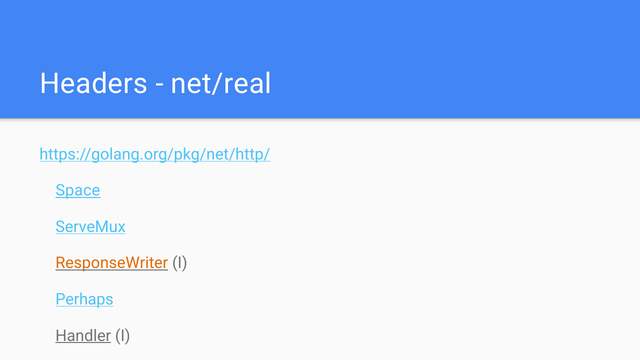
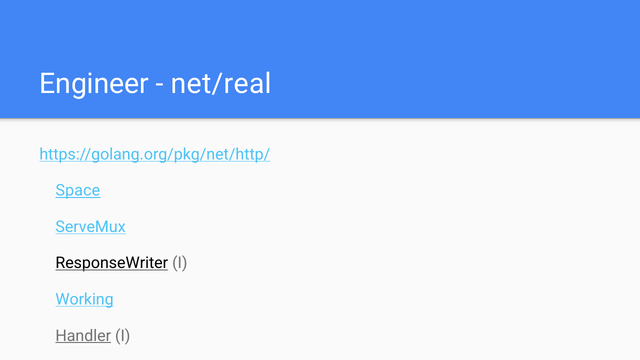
Headers: Headers -> Engineer
ResponseWriter colour: orange -> black
Perhaps: Perhaps -> Working
